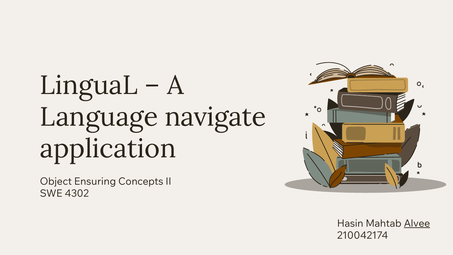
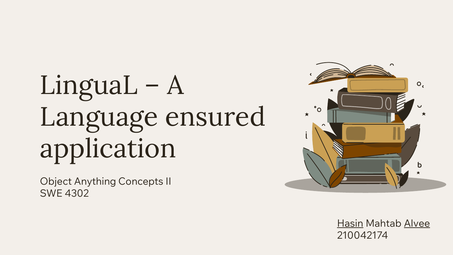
navigate: navigate -> ensured
Ensuring: Ensuring -> Anything
Hasin underline: none -> present
